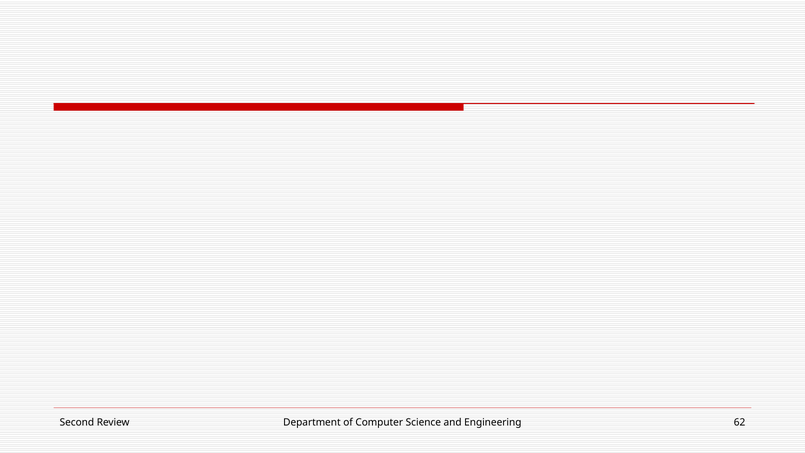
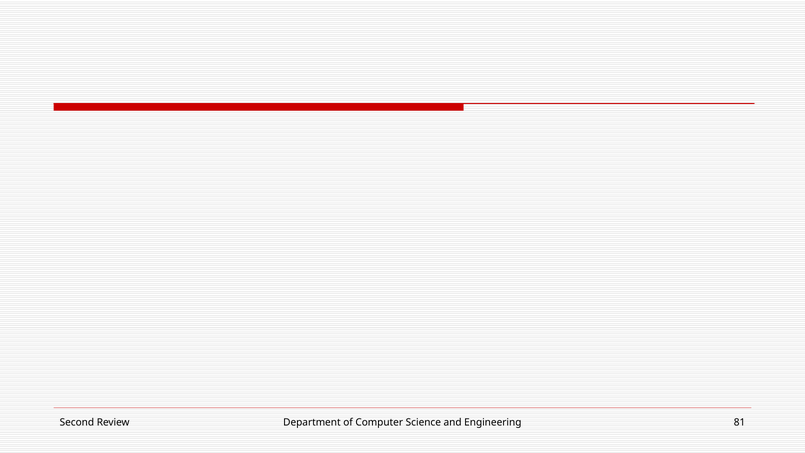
62: 62 -> 81
